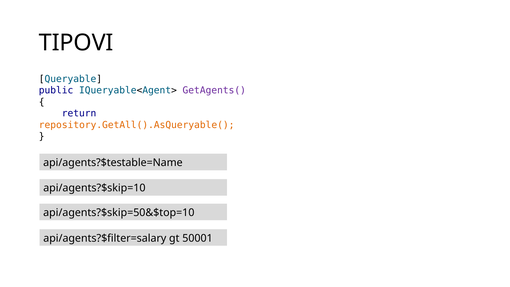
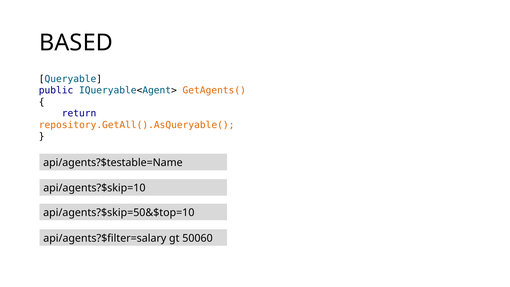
TIPOVI: TIPOVI -> BASED
GetAgents( colour: purple -> orange
50001: 50001 -> 50060
